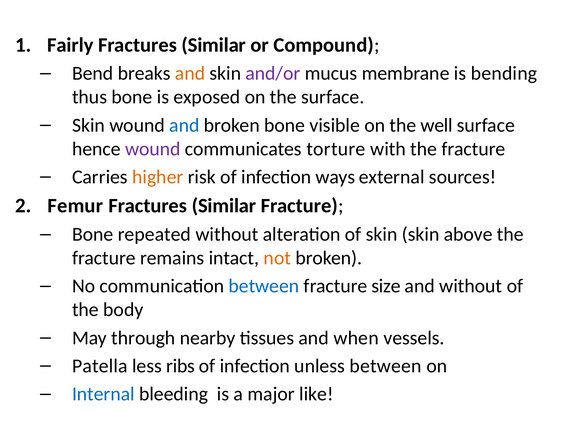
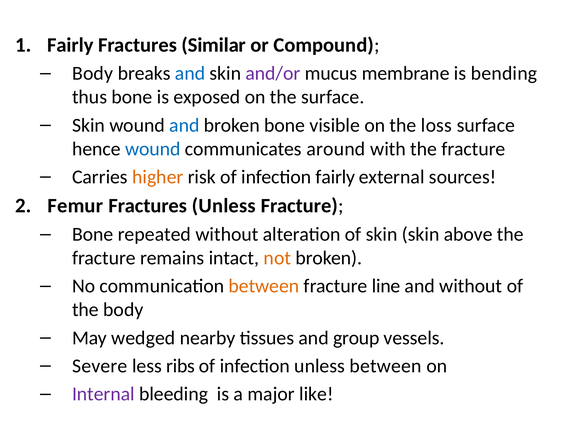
Bend at (93, 74): Bend -> Body
and at (190, 74) colour: orange -> blue
well: well -> loss
wound at (153, 149) colour: purple -> blue
torture: torture -> around
infection ways: ways -> fairly
Similar at (224, 206): Similar -> Unless
between at (264, 287) colour: blue -> orange
size: size -> line
through: through -> wedged
when: when -> group
Patella: Patella -> Severe
Internal colour: blue -> purple
